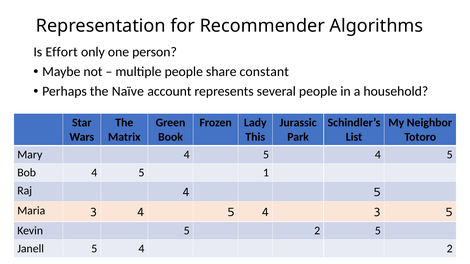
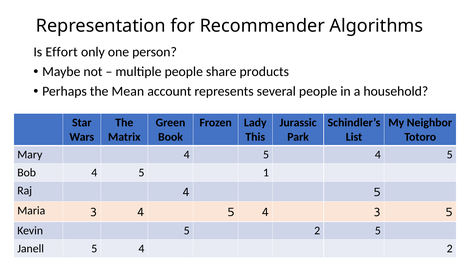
constant: constant -> products
Naïve: Naïve -> Mean
